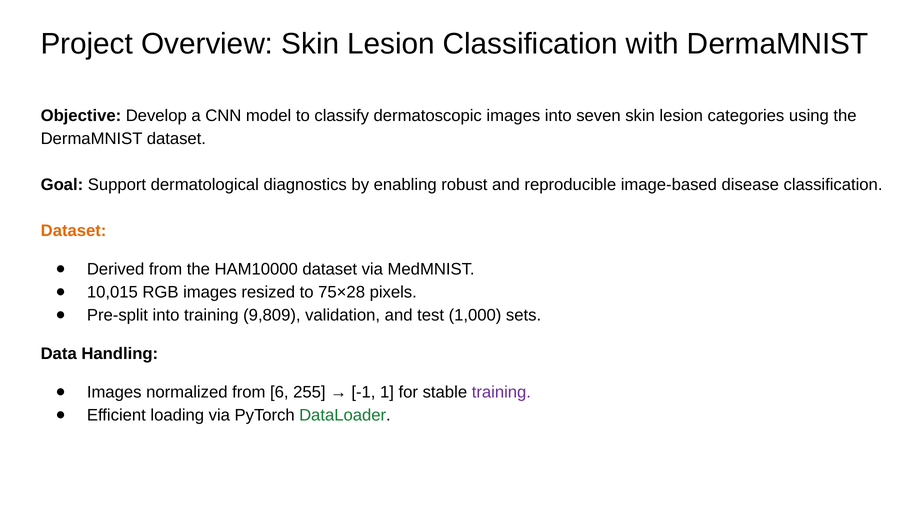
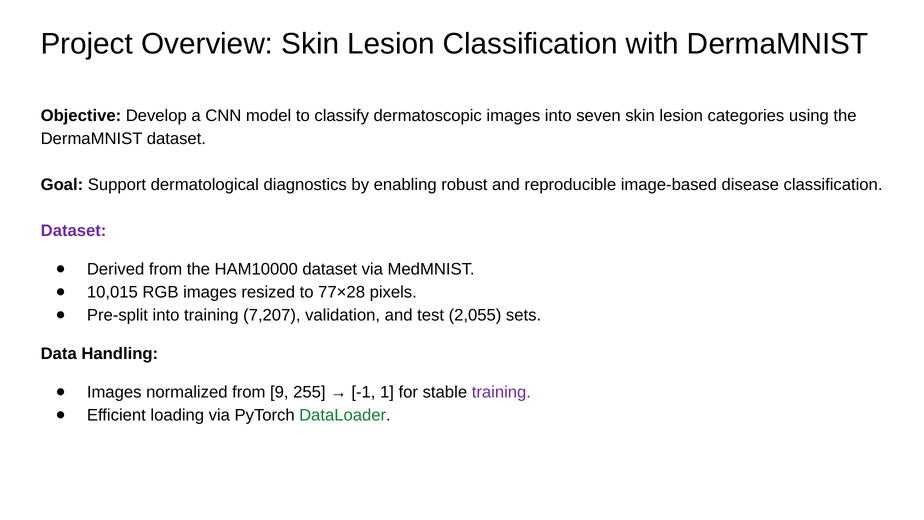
Dataset at (74, 231) colour: orange -> purple
75×28: 75×28 -> 77×28
9,809: 9,809 -> 7,207
1,000: 1,000 -> 2,055
6: 6 -> 9
